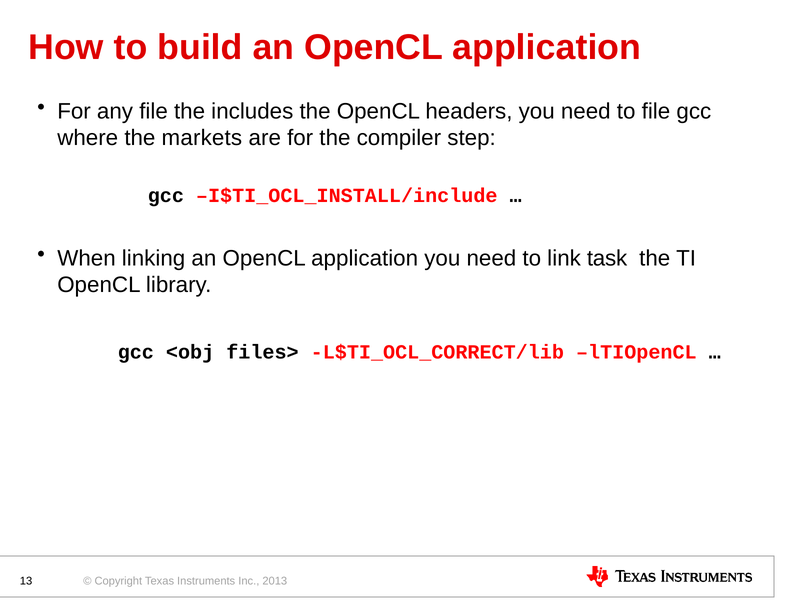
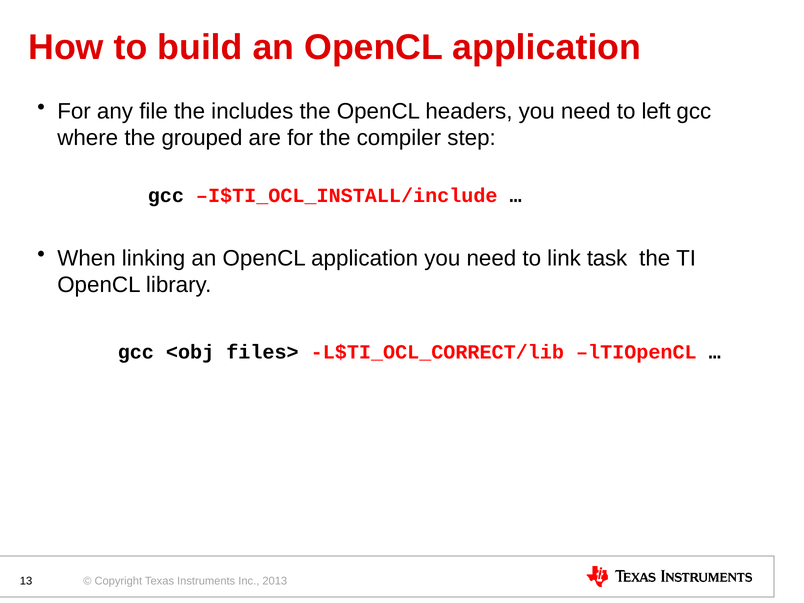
to file: file -> left
markets: markets -> grouped
